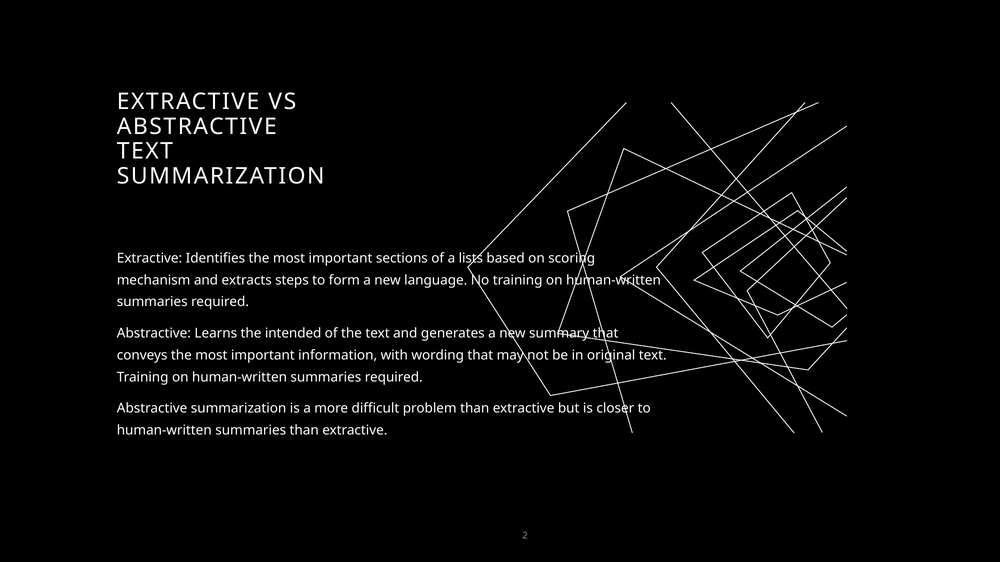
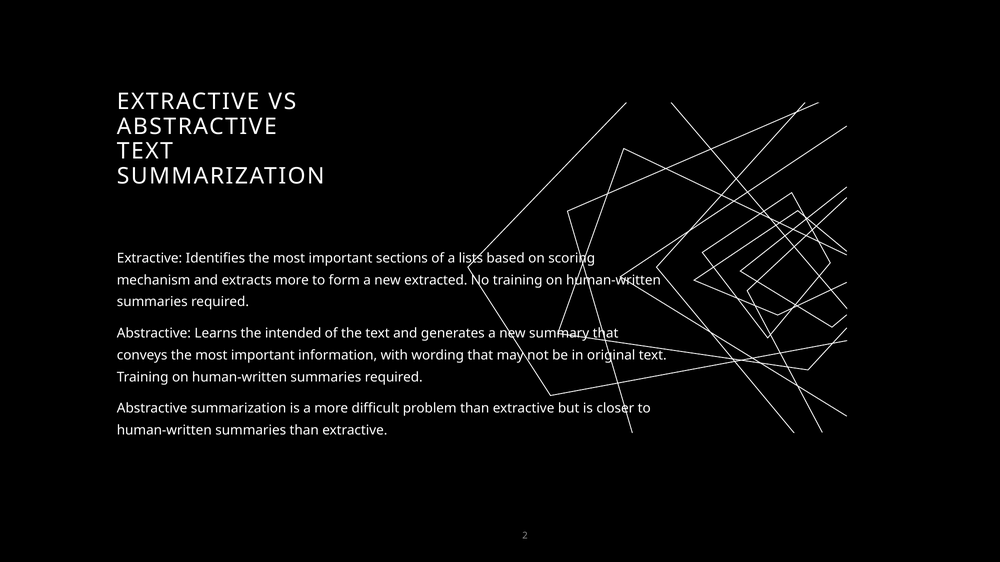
extracts steps: steps -> more
language: language -> extracted
